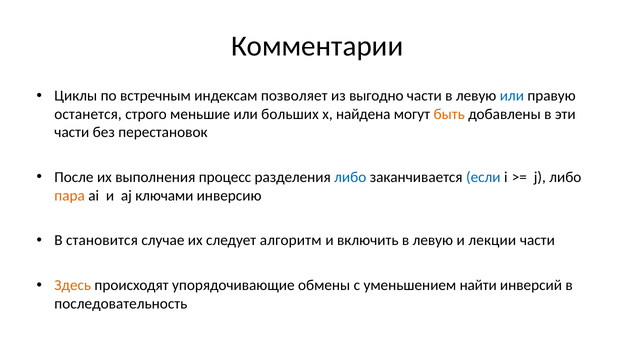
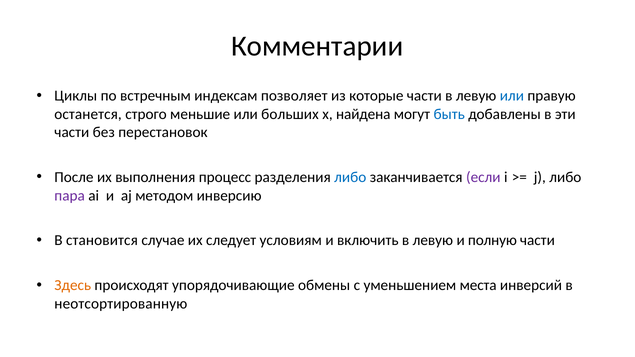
выгодно: выгодно -> которые
быть colour: orange -> blue
если colour: blue -> purple
пара colour: orange -> purple
ключами: ключами -> методом
алгоритм: алгоритм -> условиям
лекции: лекции -> полную
найти: найти -> места
последовательность: последовательность -> неотсортированную
